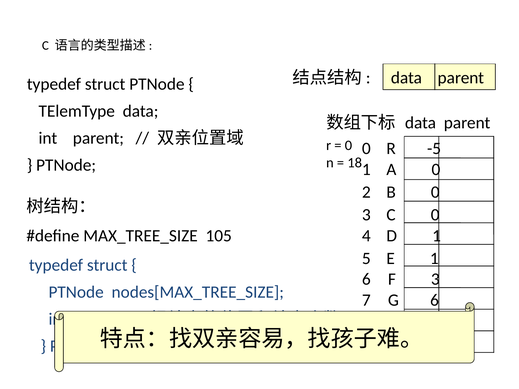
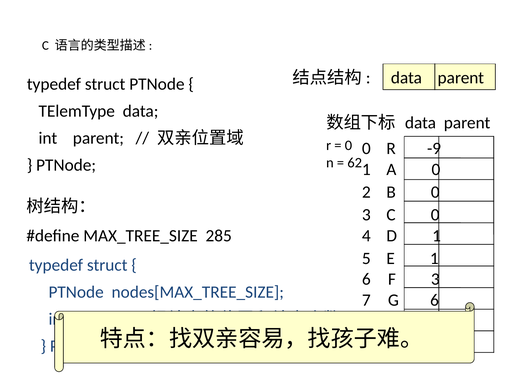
-5: -5 -> -9
18: 18 -> 62
105: 105 -> 285
